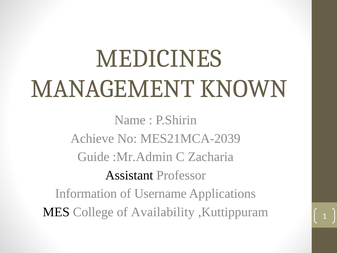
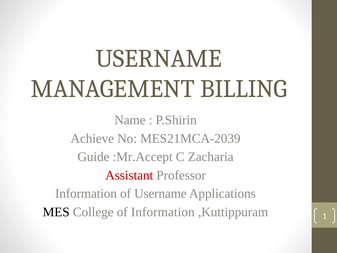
MEDICINES at (159, 58): MEDICINES -> USERNAME
KNOWN: KNOWN -> BILLING
:Mr.Admin: :Mr.Admin -> :Mr.Accept
Assistant colour: black -> red
of Availability: Availability -> Information
